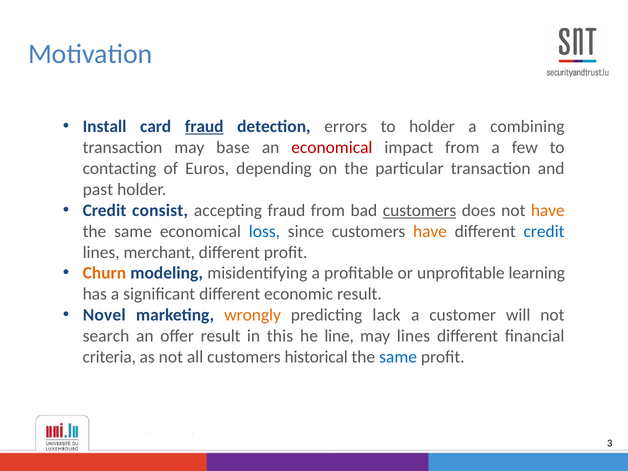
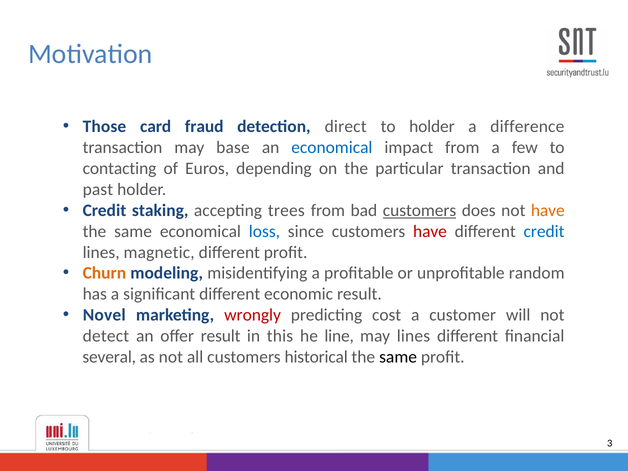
Install: Install -> Those
fraud at (204, 127) underline: present -> none
errors: errors -> direct
combining: combining -> difference
economical at (332, 148) colour: red -> blue
consist: consist -> staking
accepting fraud: fraud -> trees
have at (430, 231) colour: orange -> red
merchant: merchant -> magnetic
learning: learning -> random
wrongly colour: orange -> red
lack: lack -> cost
search: search -> detect
criteria: criteria -> several
same at (398, 357) colour: blue -> black
